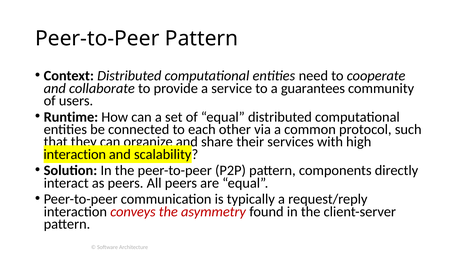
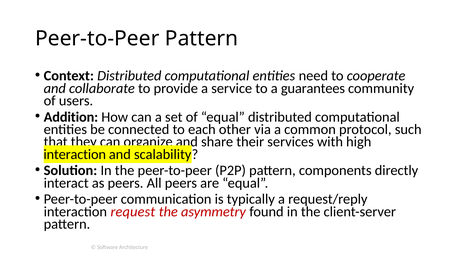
Runtime: Runtime -> Addition
conveys: conveys -> request
